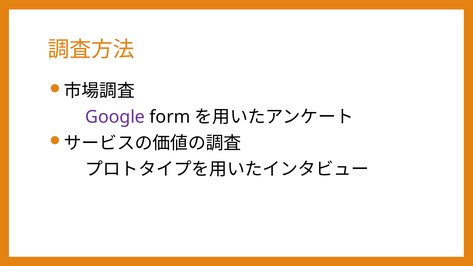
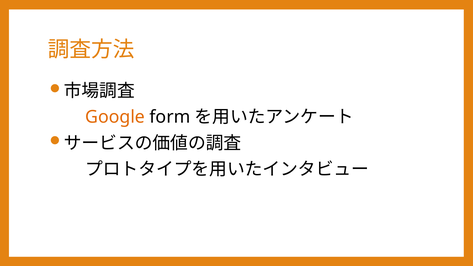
Google colour: purple -> orange
